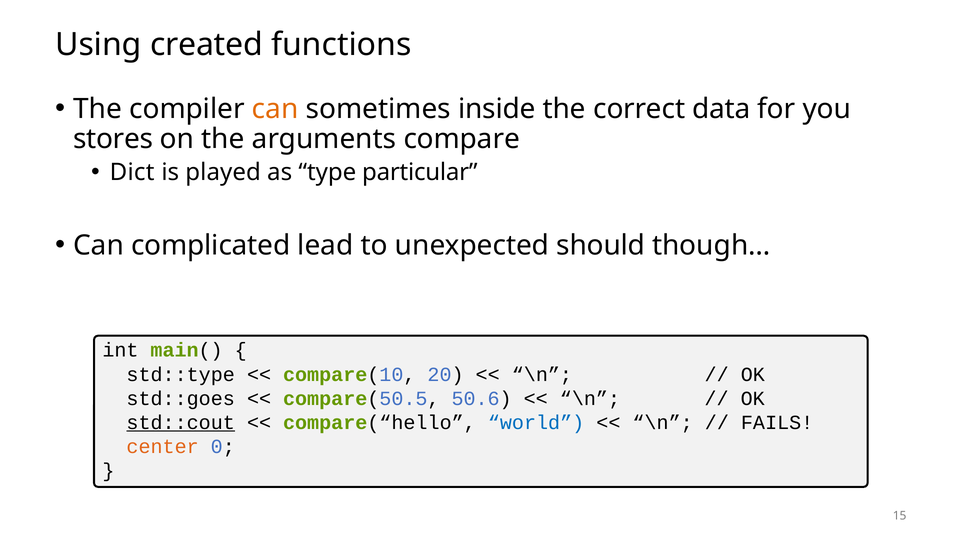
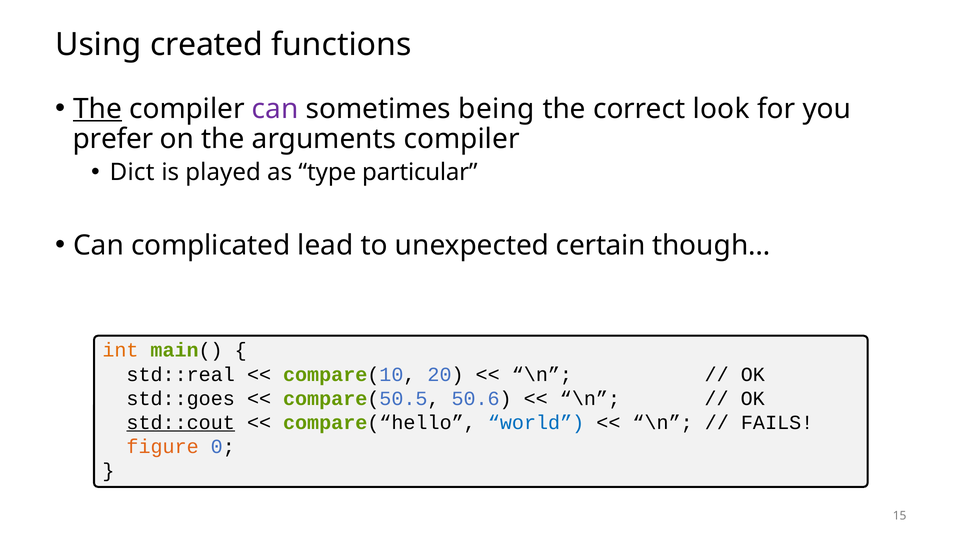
The at (98, 109) underline: none -> present
can at (275, 109) colour: orange -> purple
inside: inside -> being
data: data -> look
stores: stores -> prefer
arguments compare: compare -> compiler
should: should -> certain
int colour: black -> orange
std::type: std::type -> std::real
center: center -> figure
